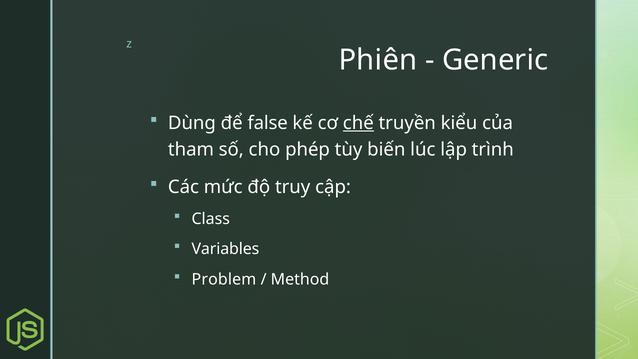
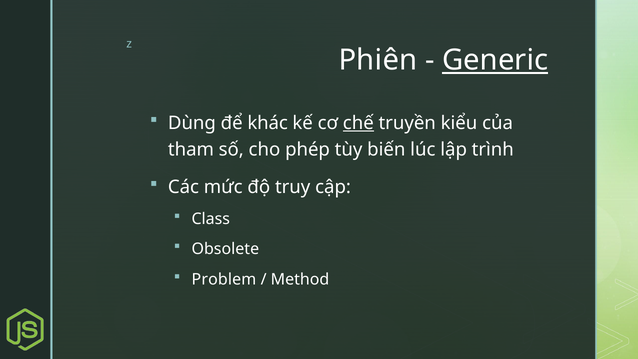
Generic underline: none -> present
false: false -> khác
Variables: Variables -> Obsolete
